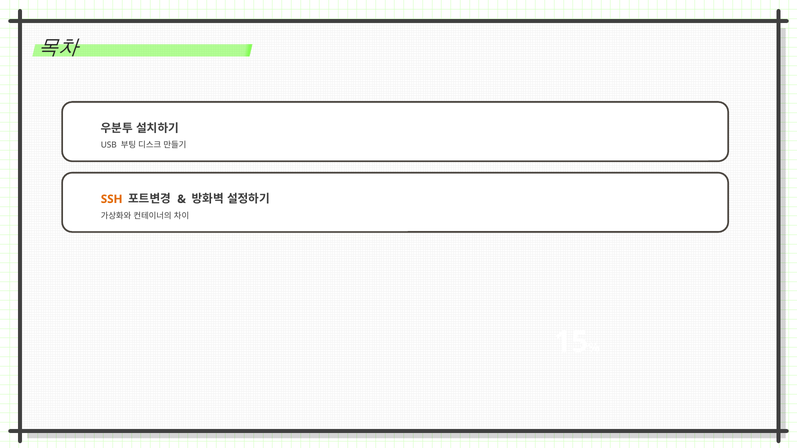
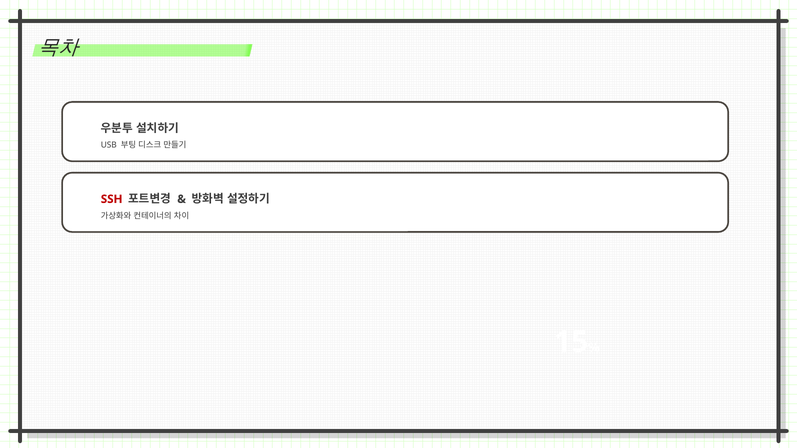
SSH colour: orange -> red
